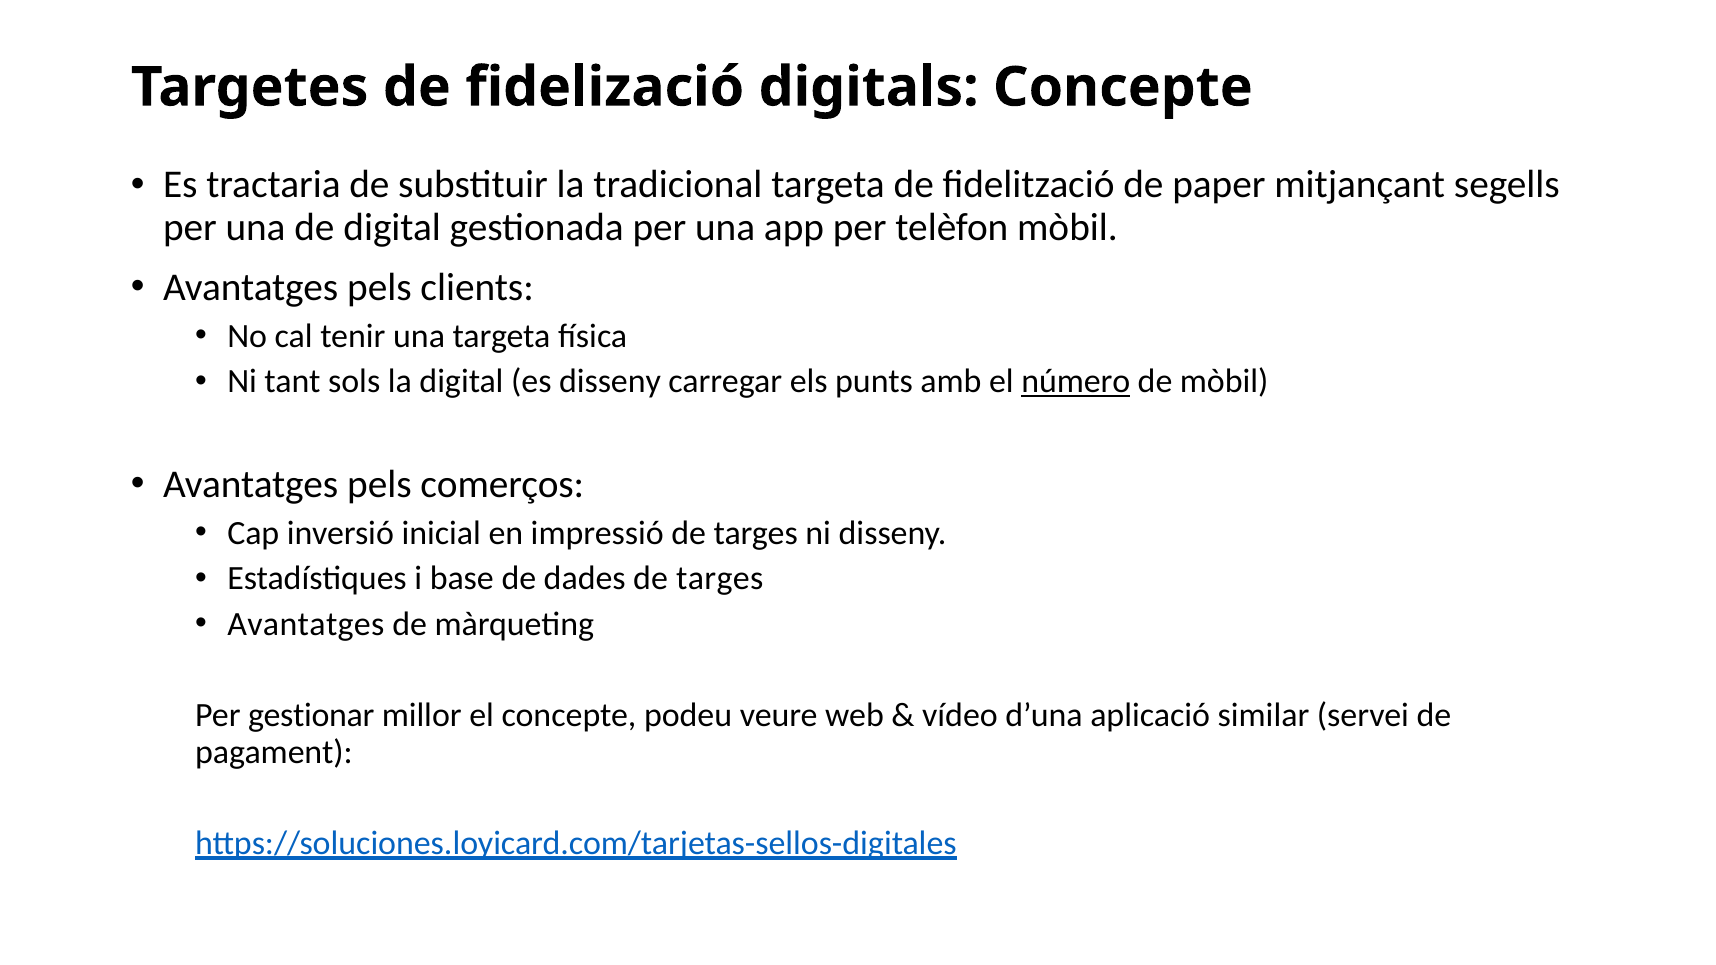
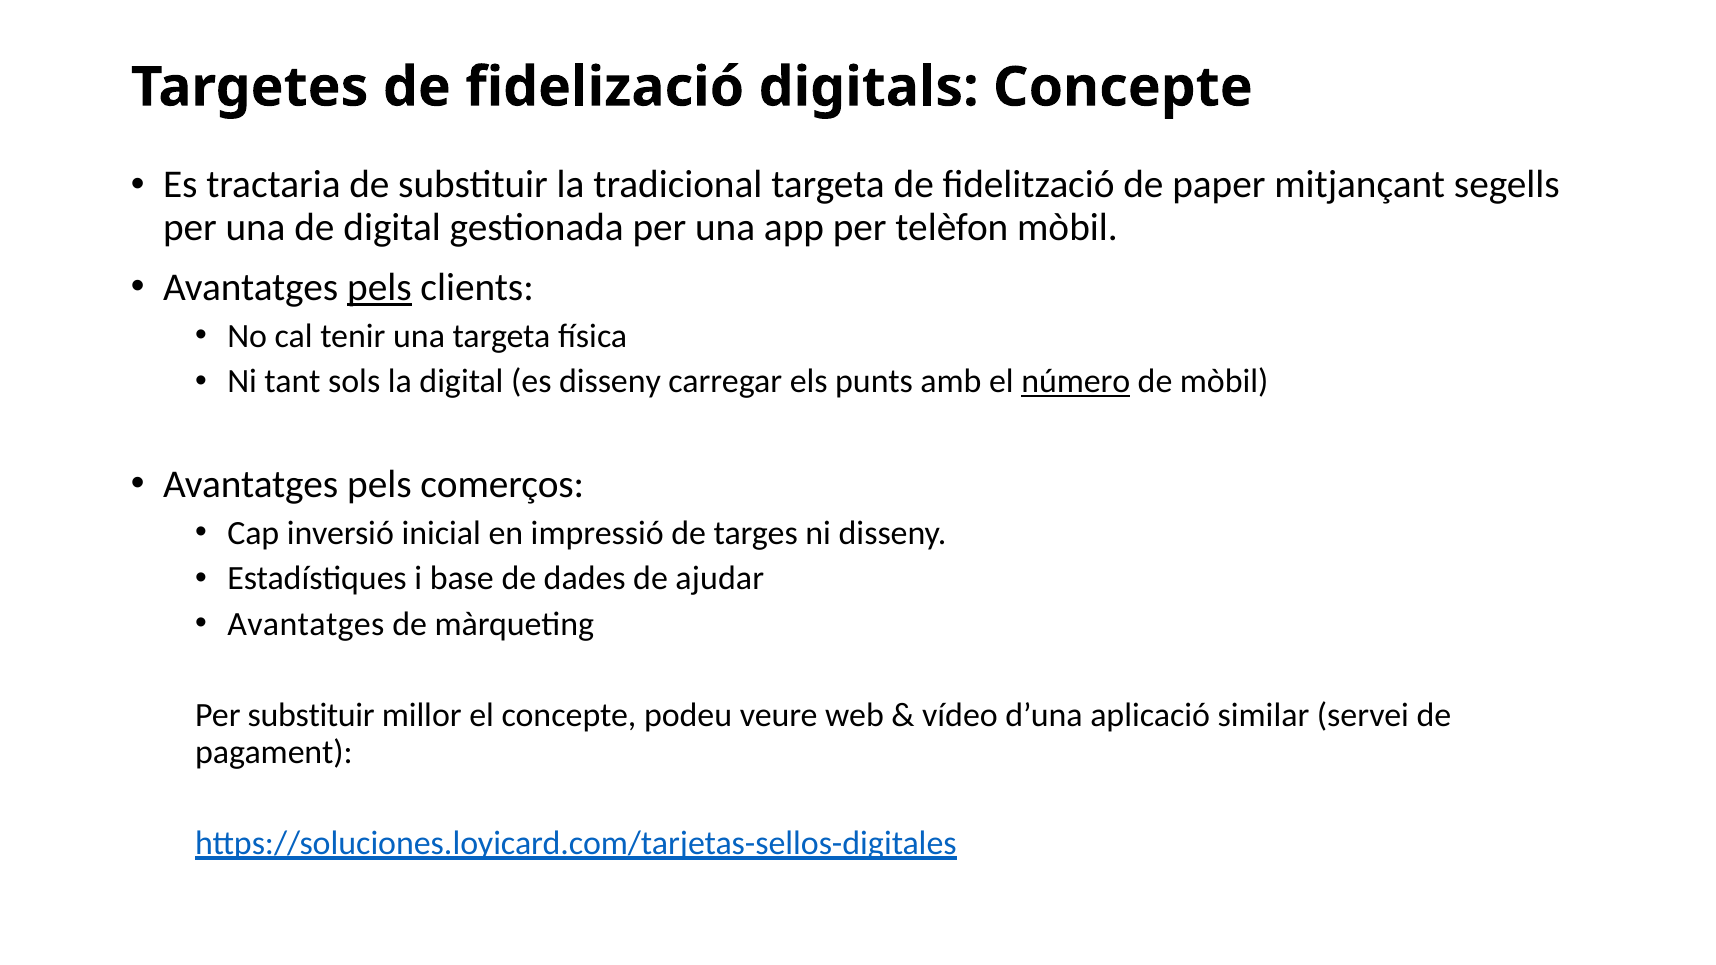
pels at (379, 287) underline: none -> present
dades de targes: targes -> ajudar
Per gestionar: gestionar -> substituir
